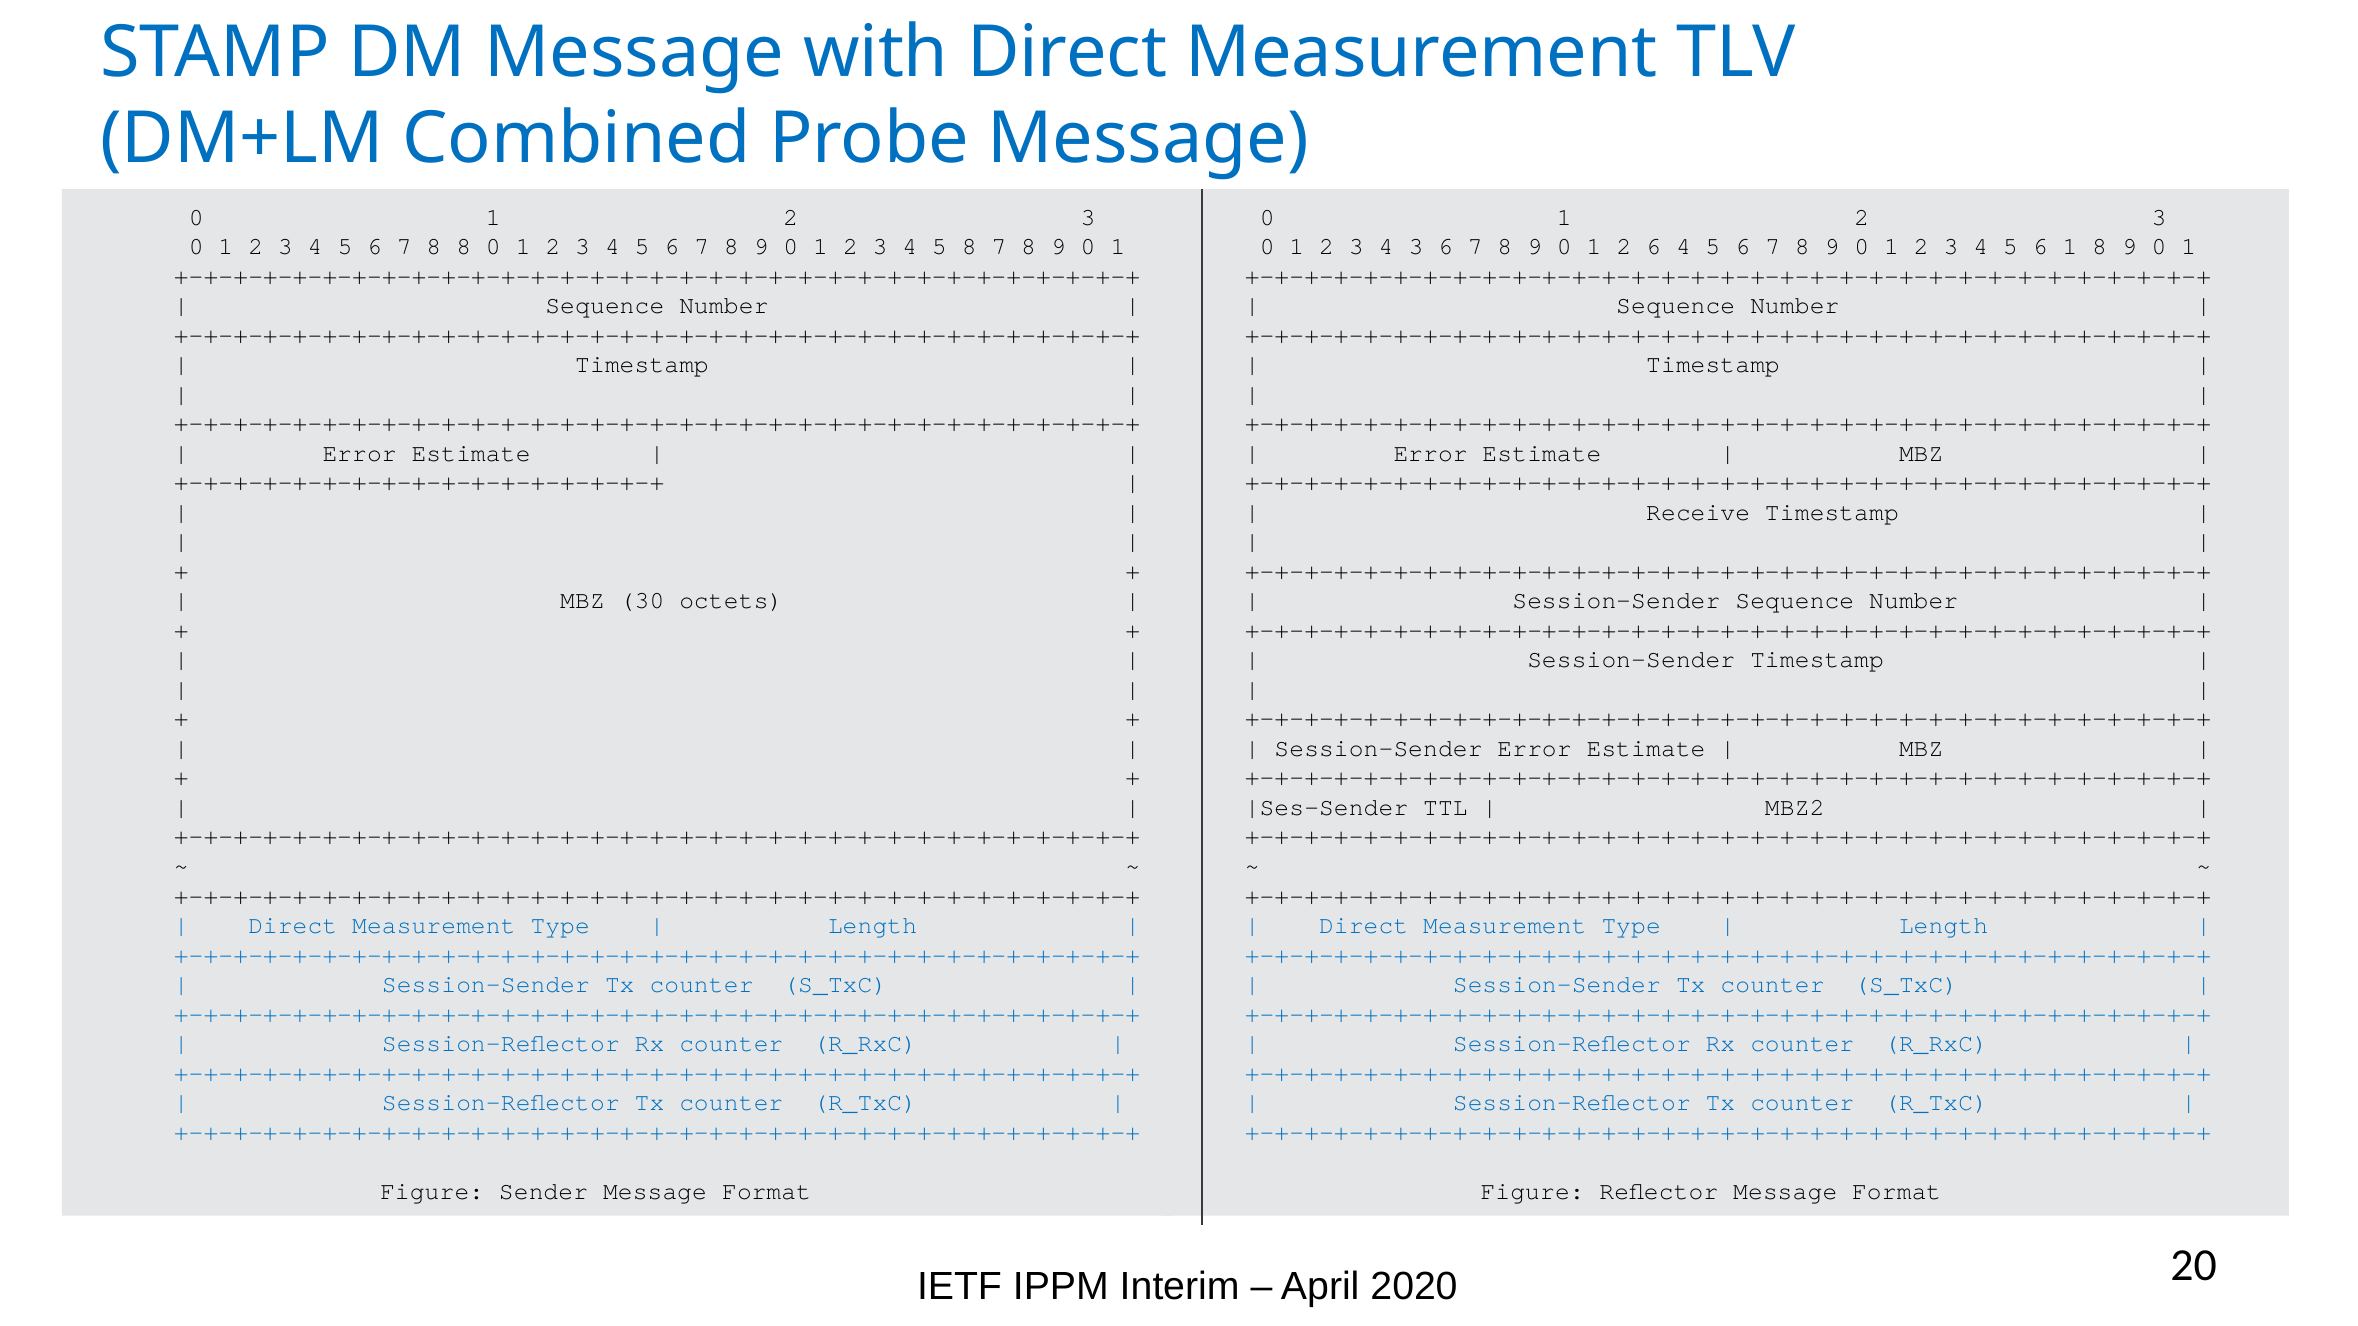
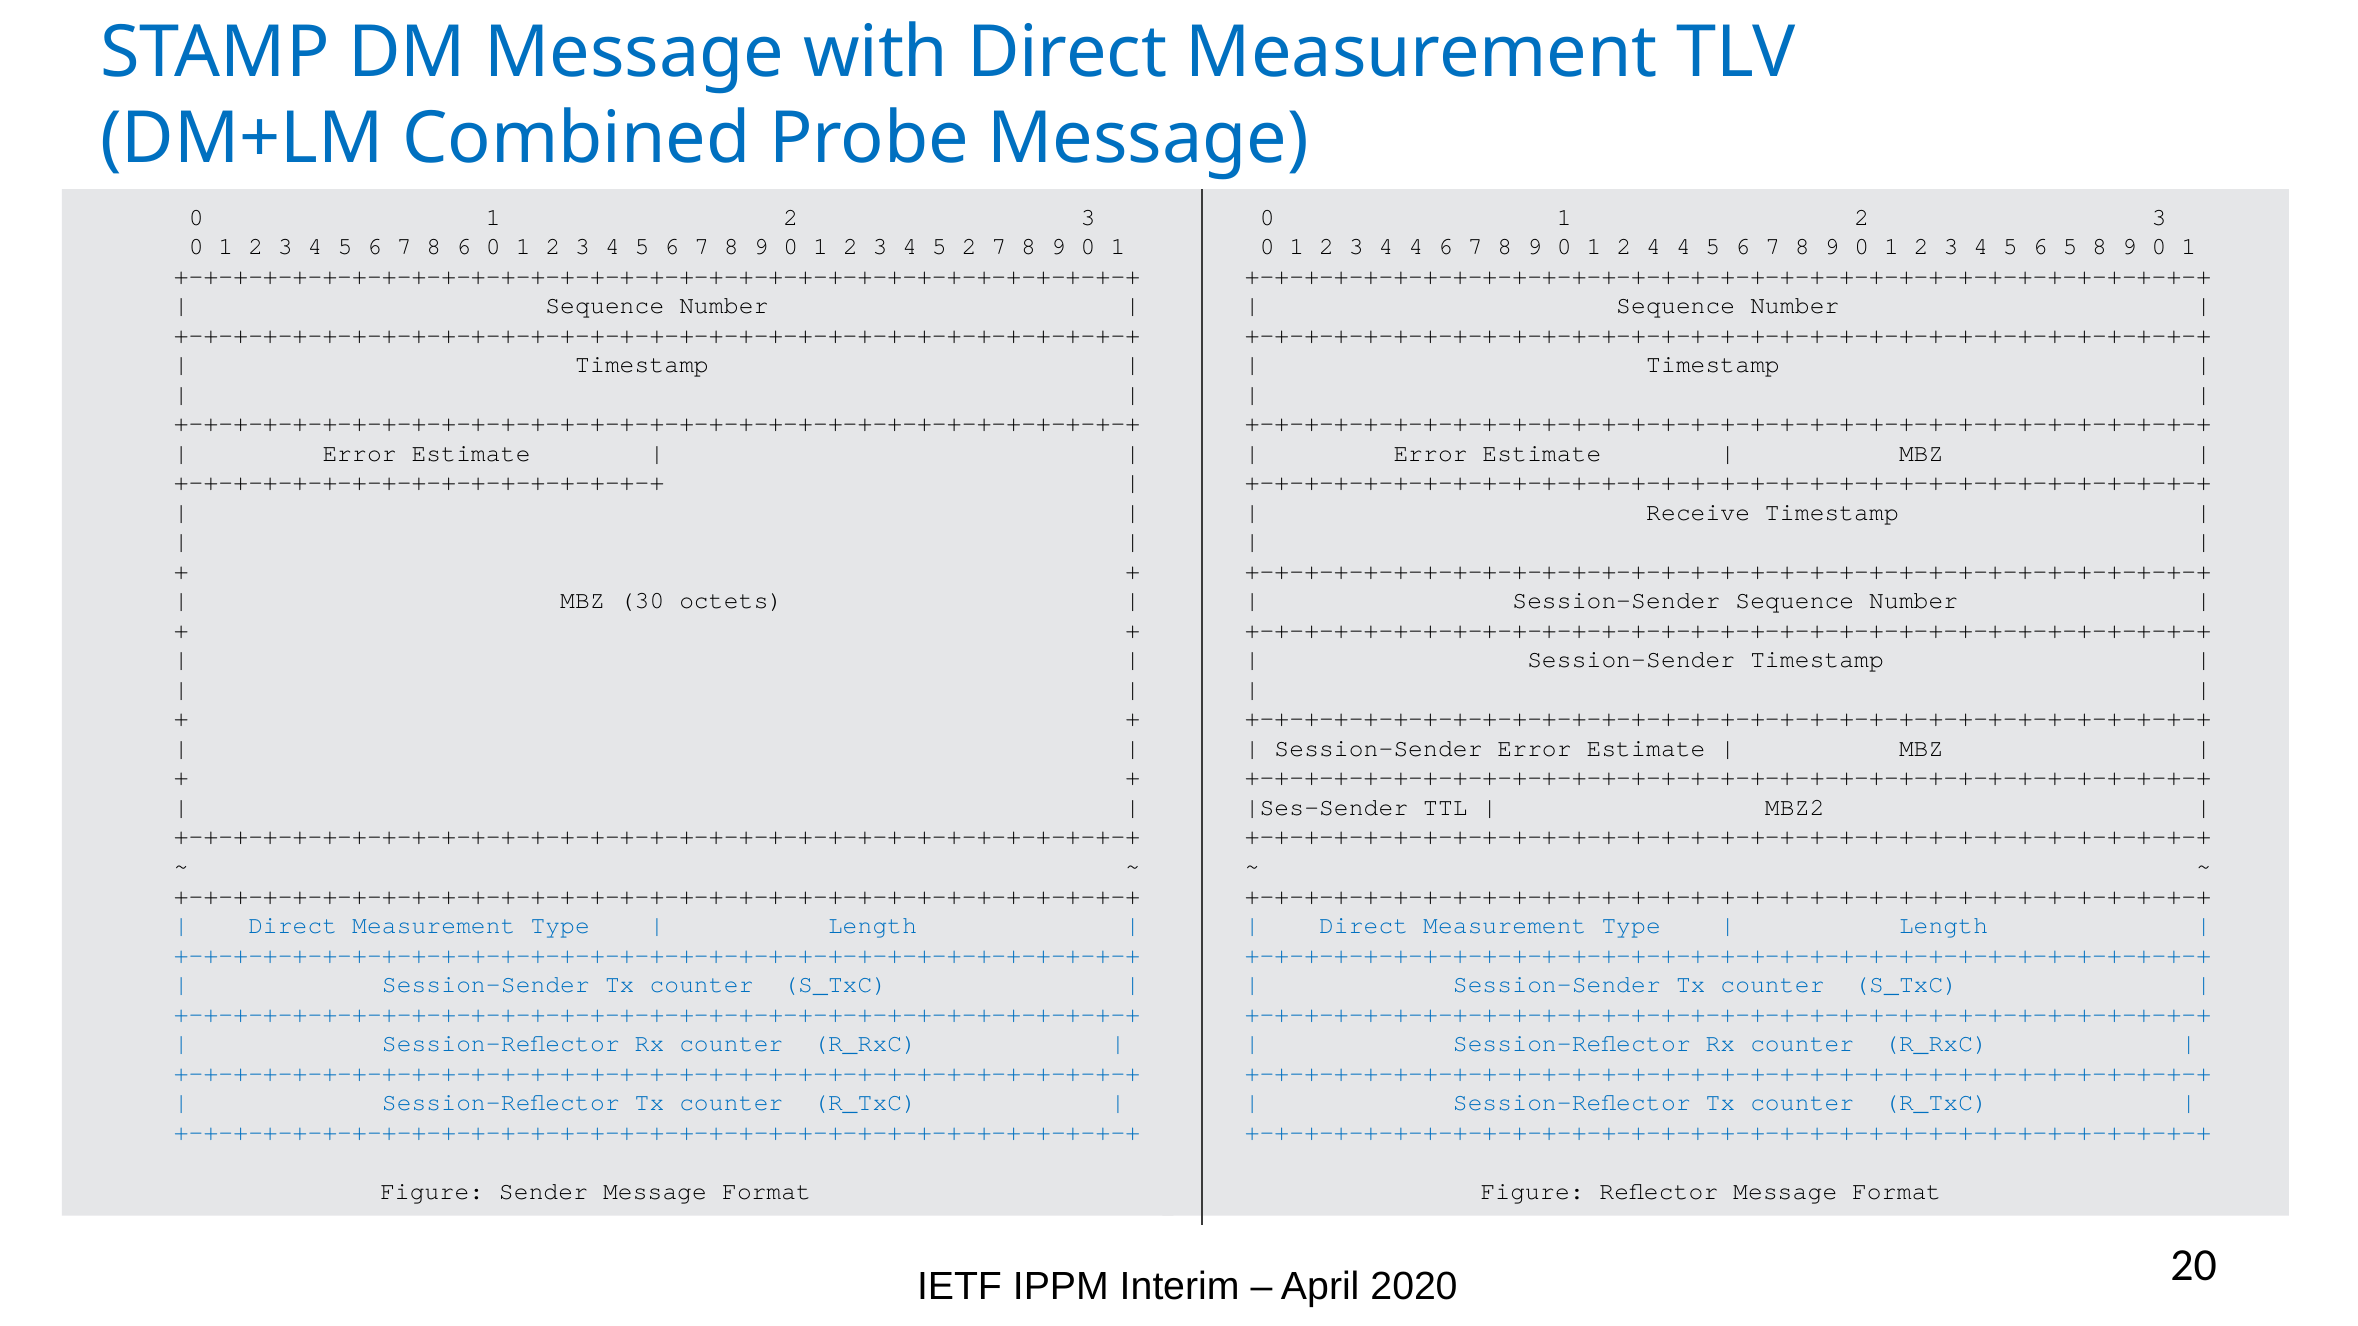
8 8: 8 -> 6
5 8: 8 -> 2
3 4 3: 3 -> 4
2 6: 6 -> 4
6 1: 1 -> 5
